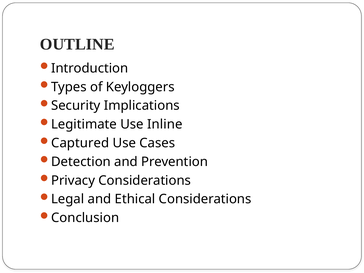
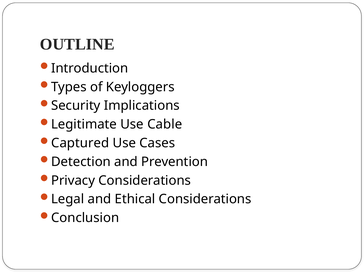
Inline: Inline -> Cable
